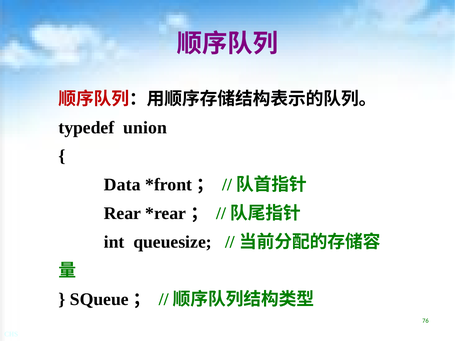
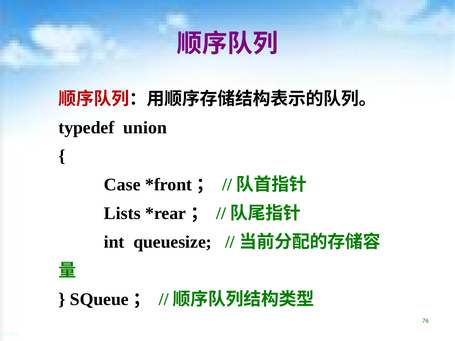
Data: Data -> Case
Rear: Rear -> Lists
